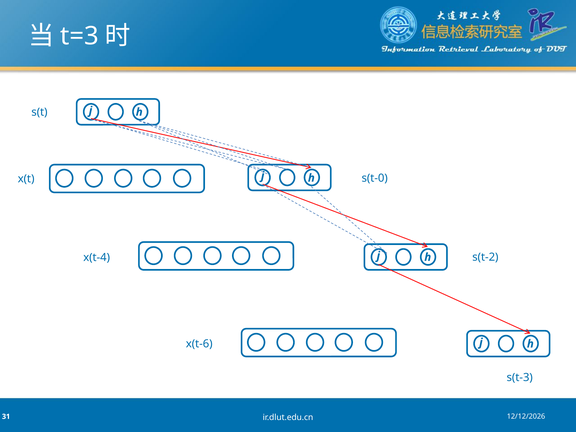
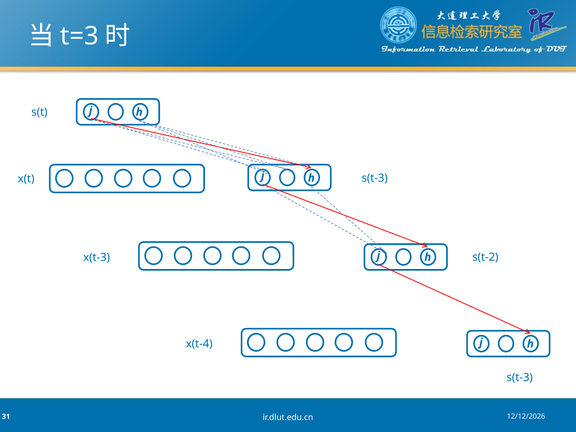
x(t s(t-0: s(t-0 -> s(t-3
x(t-4: x(t-4 -> x(t-3
x(t-6: x(t-6 -> x(t-4
